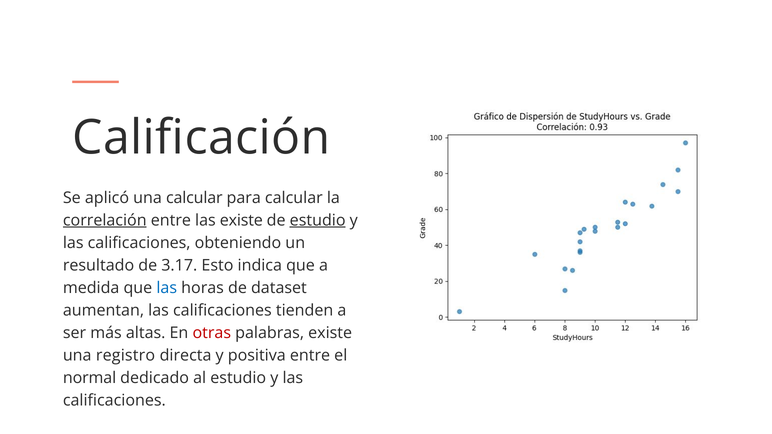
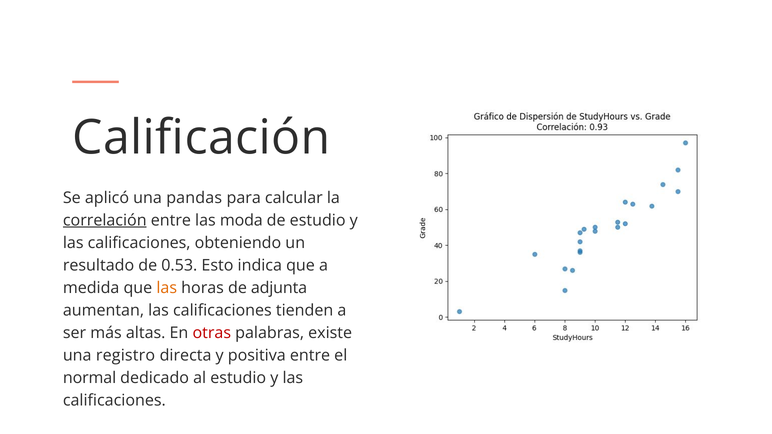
una calcular: calcular -> pandas
las existe: existe -> moda
estudio at (318, 220) underline: present -> none
3.17: 3.17 -> 0.53
las at (167, 288) colour: blue -> orange
dataset: dataset -> adjunta
